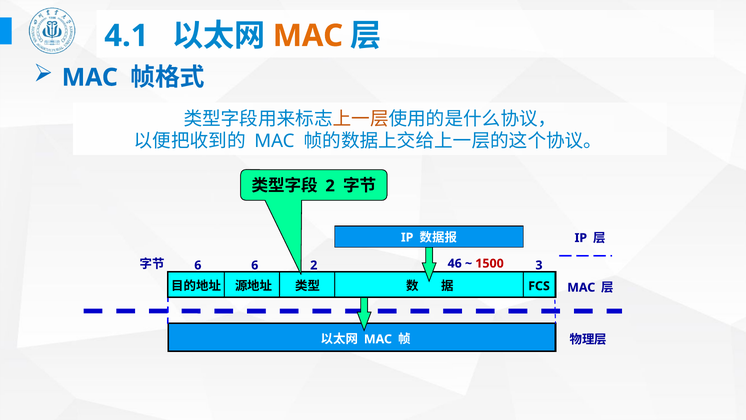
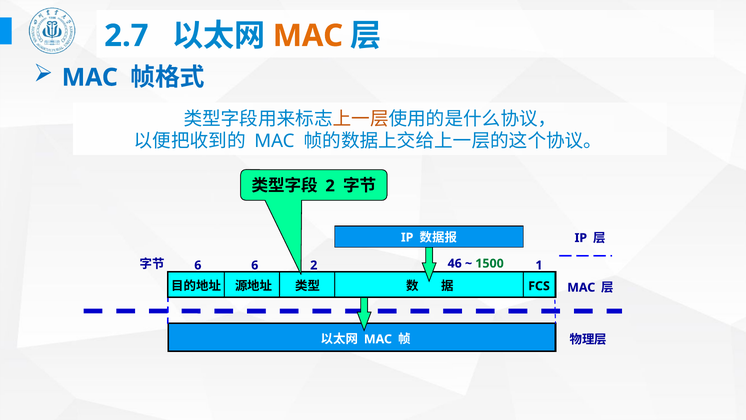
4.1: 4.1 -> 2.7
1500 colour: red -> green
3: 3 -> 1
